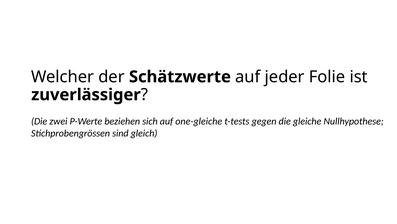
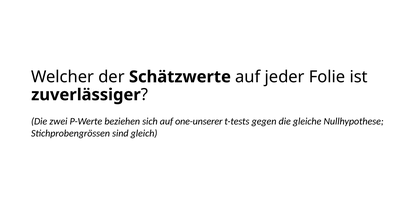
one-gleiche: one-gleiche -> one-unserer
